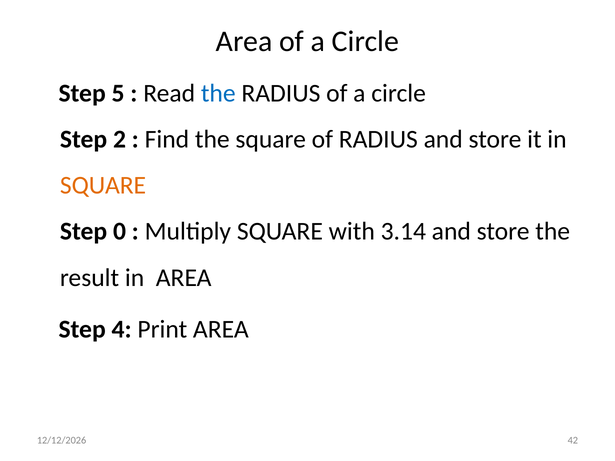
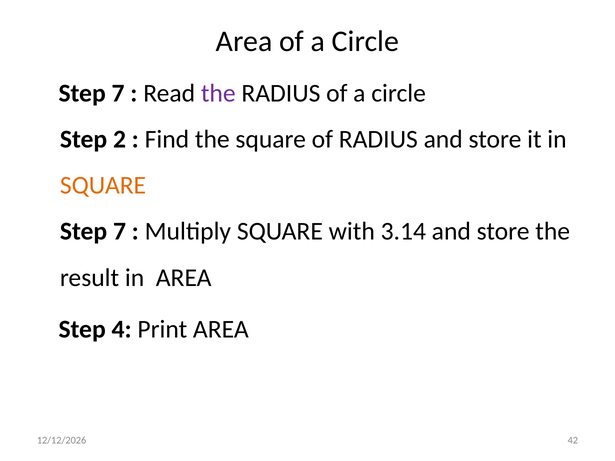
5 at (118, 93): 5 -> 7
the at (218, 93) colour: blue -> purple
0 at (119, 232): 0 -> 7
